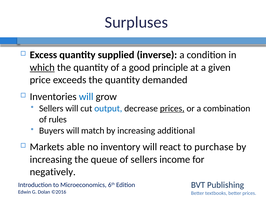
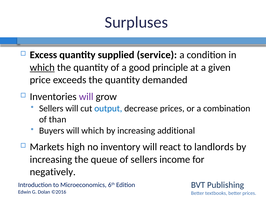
inverse: inverse -> service
will at (86, 96) colour: blue -> purple
prices at (172, 108) underline: present -> none
rules: rules -> than
will match: match -> which
able: able -> high
purchase: purchase -> landlords
